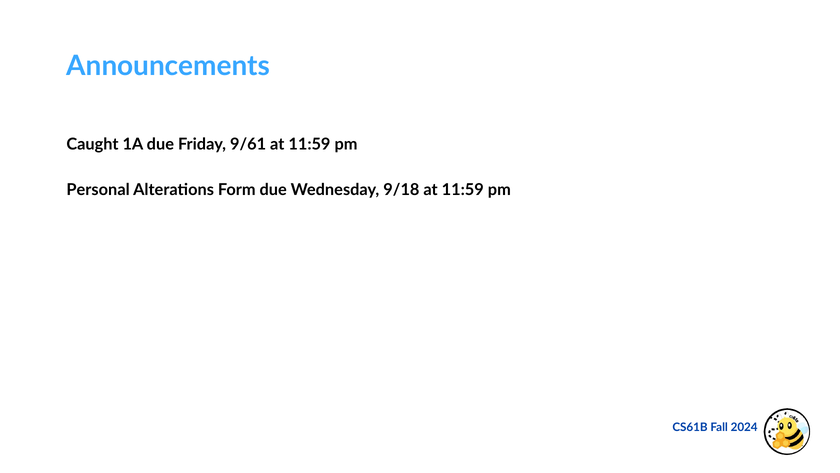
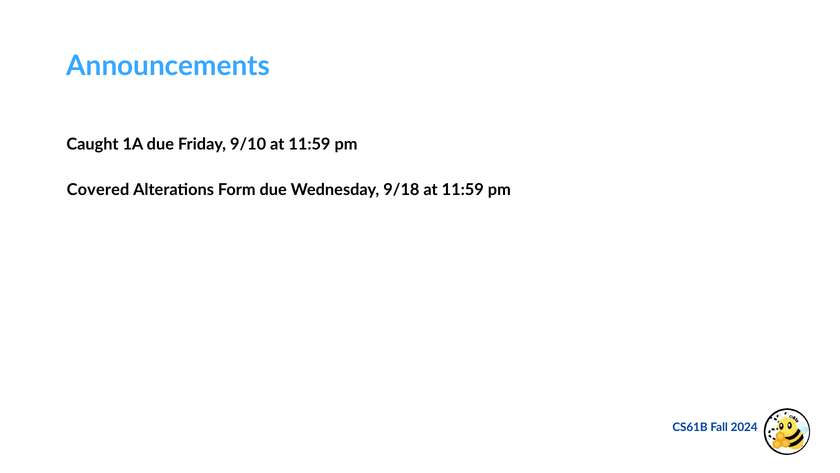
9/61: 9/61 -> 9/10
Personal: Personal -> Covered
